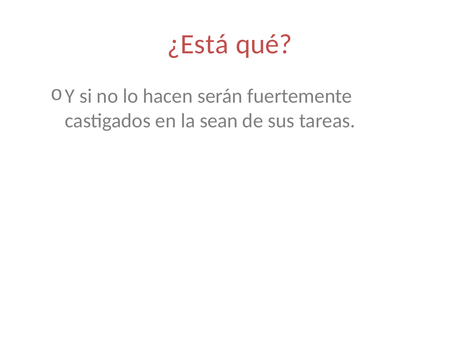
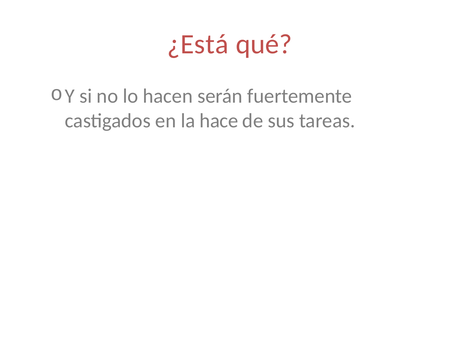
sean: sean -> hace
